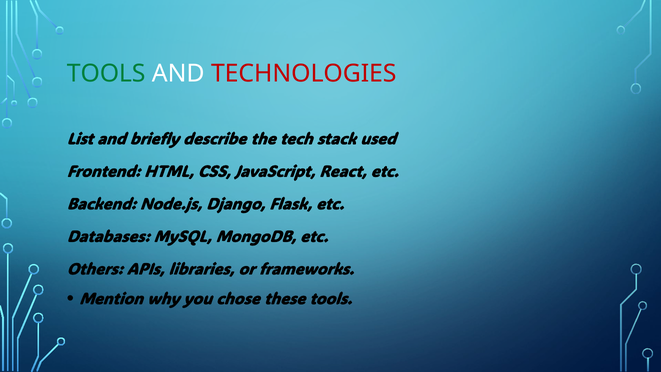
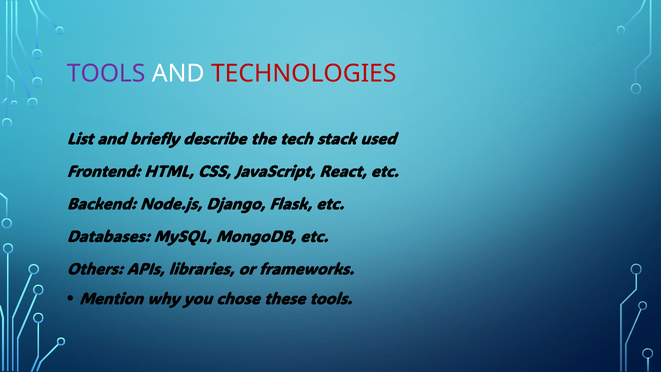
TOOLS at (106, 73) colour: green -> purple
